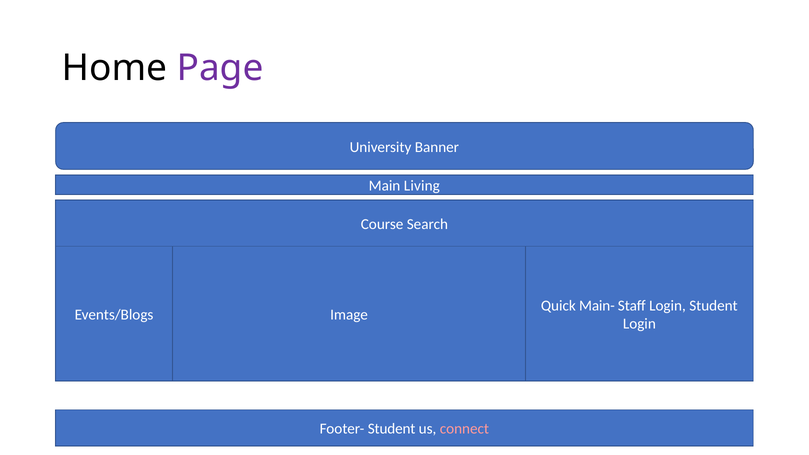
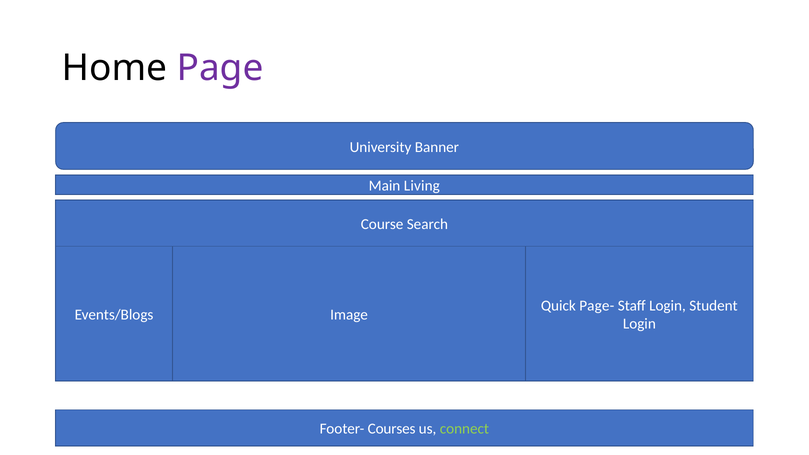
Main-: Main- -> Page-
Footer- Student: Student -> Courses
connect colour: pink -> light green
